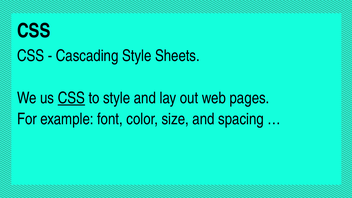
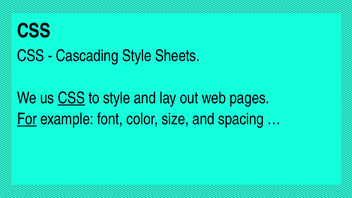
For underline: none -> present
